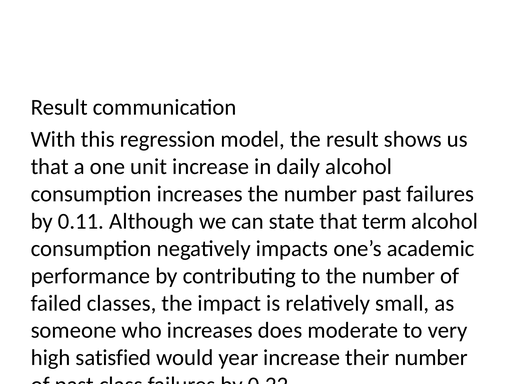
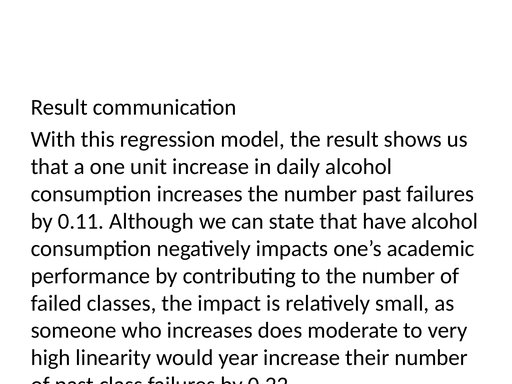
term: term -> have
satisfied: satisfied -> linearity
